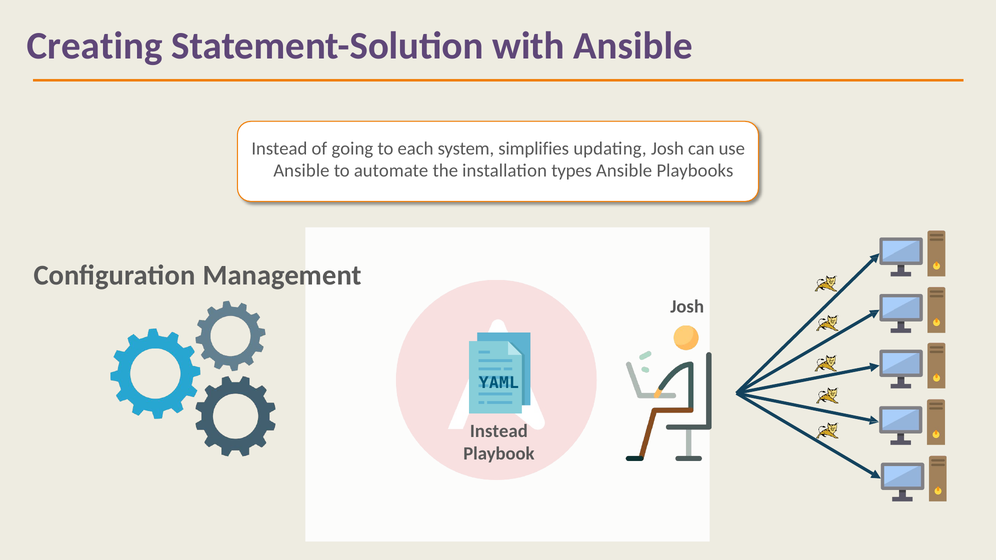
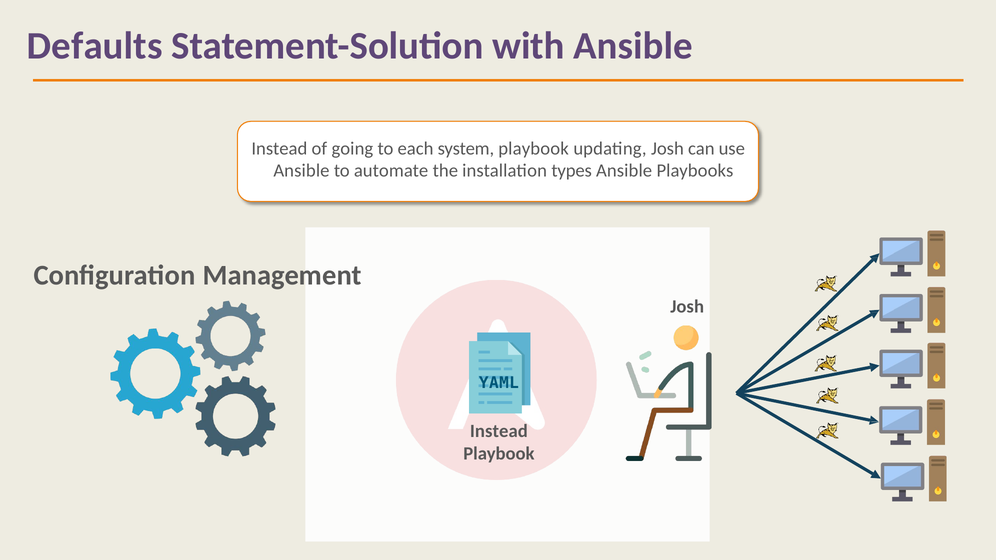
Creating: Creating -> Defaults
system simplifies: simplifies -> playbook
